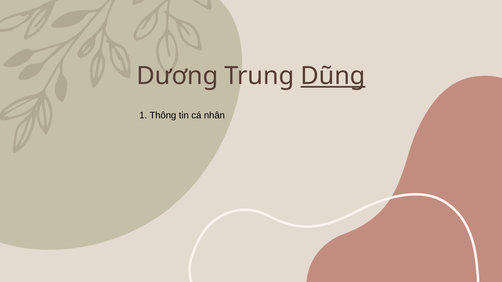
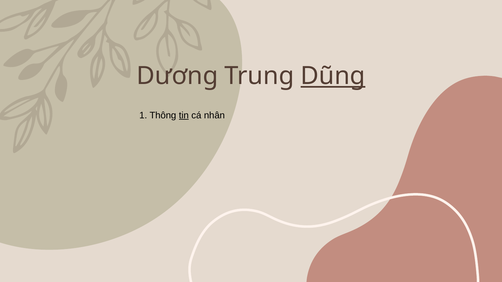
tin underline: none -> present
